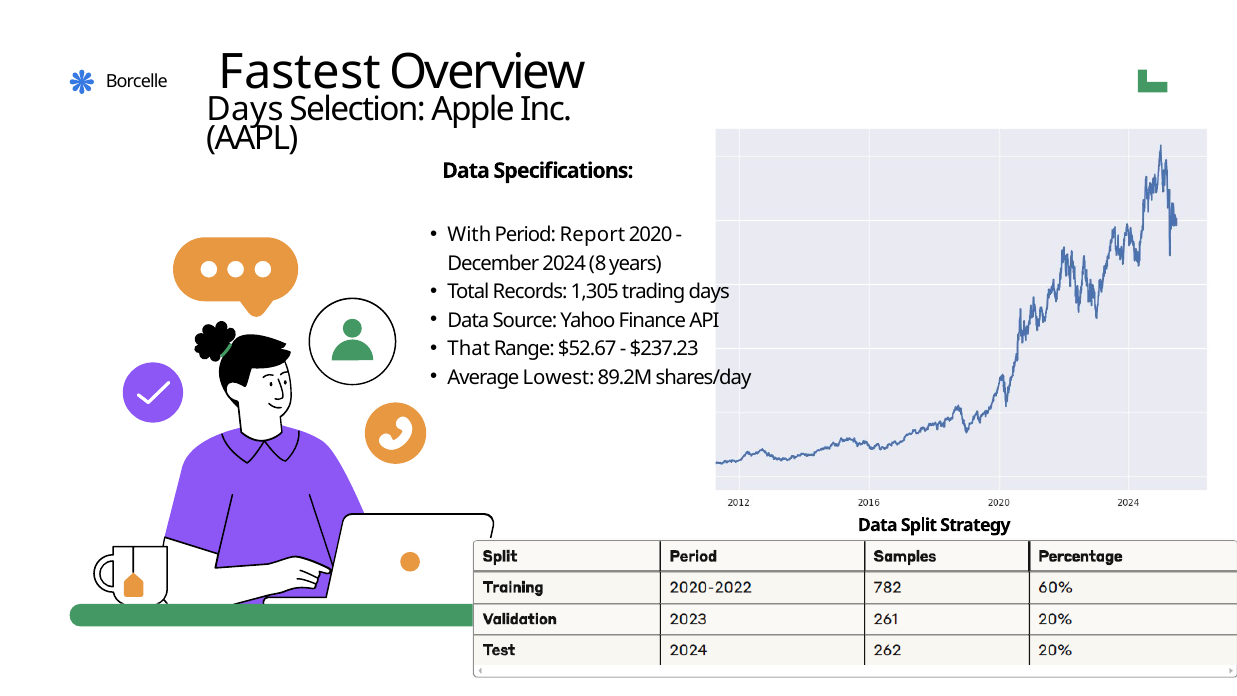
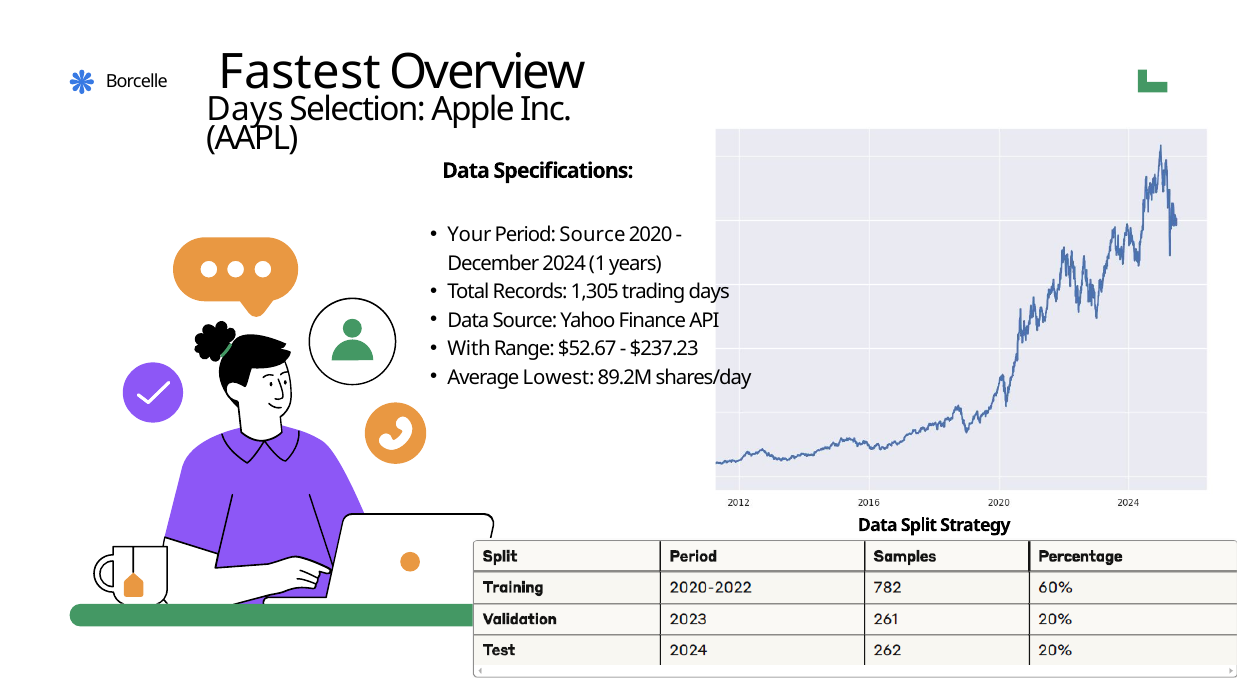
With: With -> Your
Period Report: Report -> Source
8: 8 -> 1
That: That -> With
